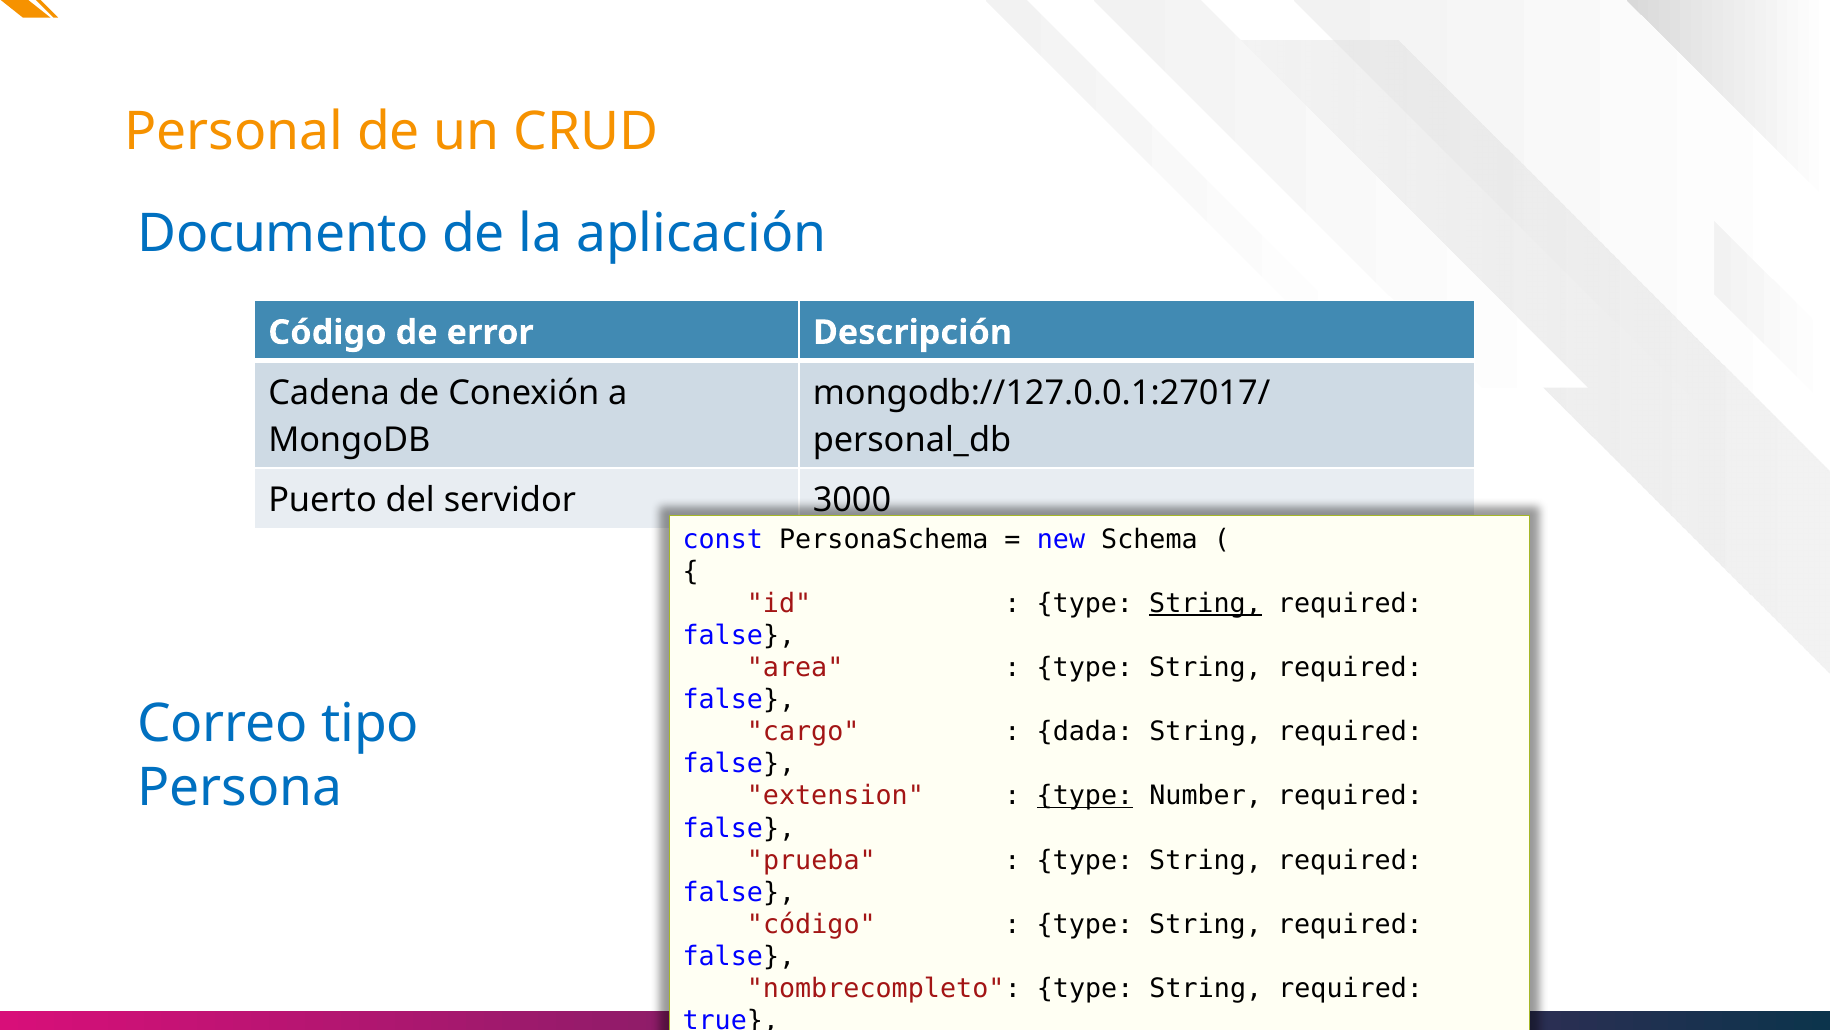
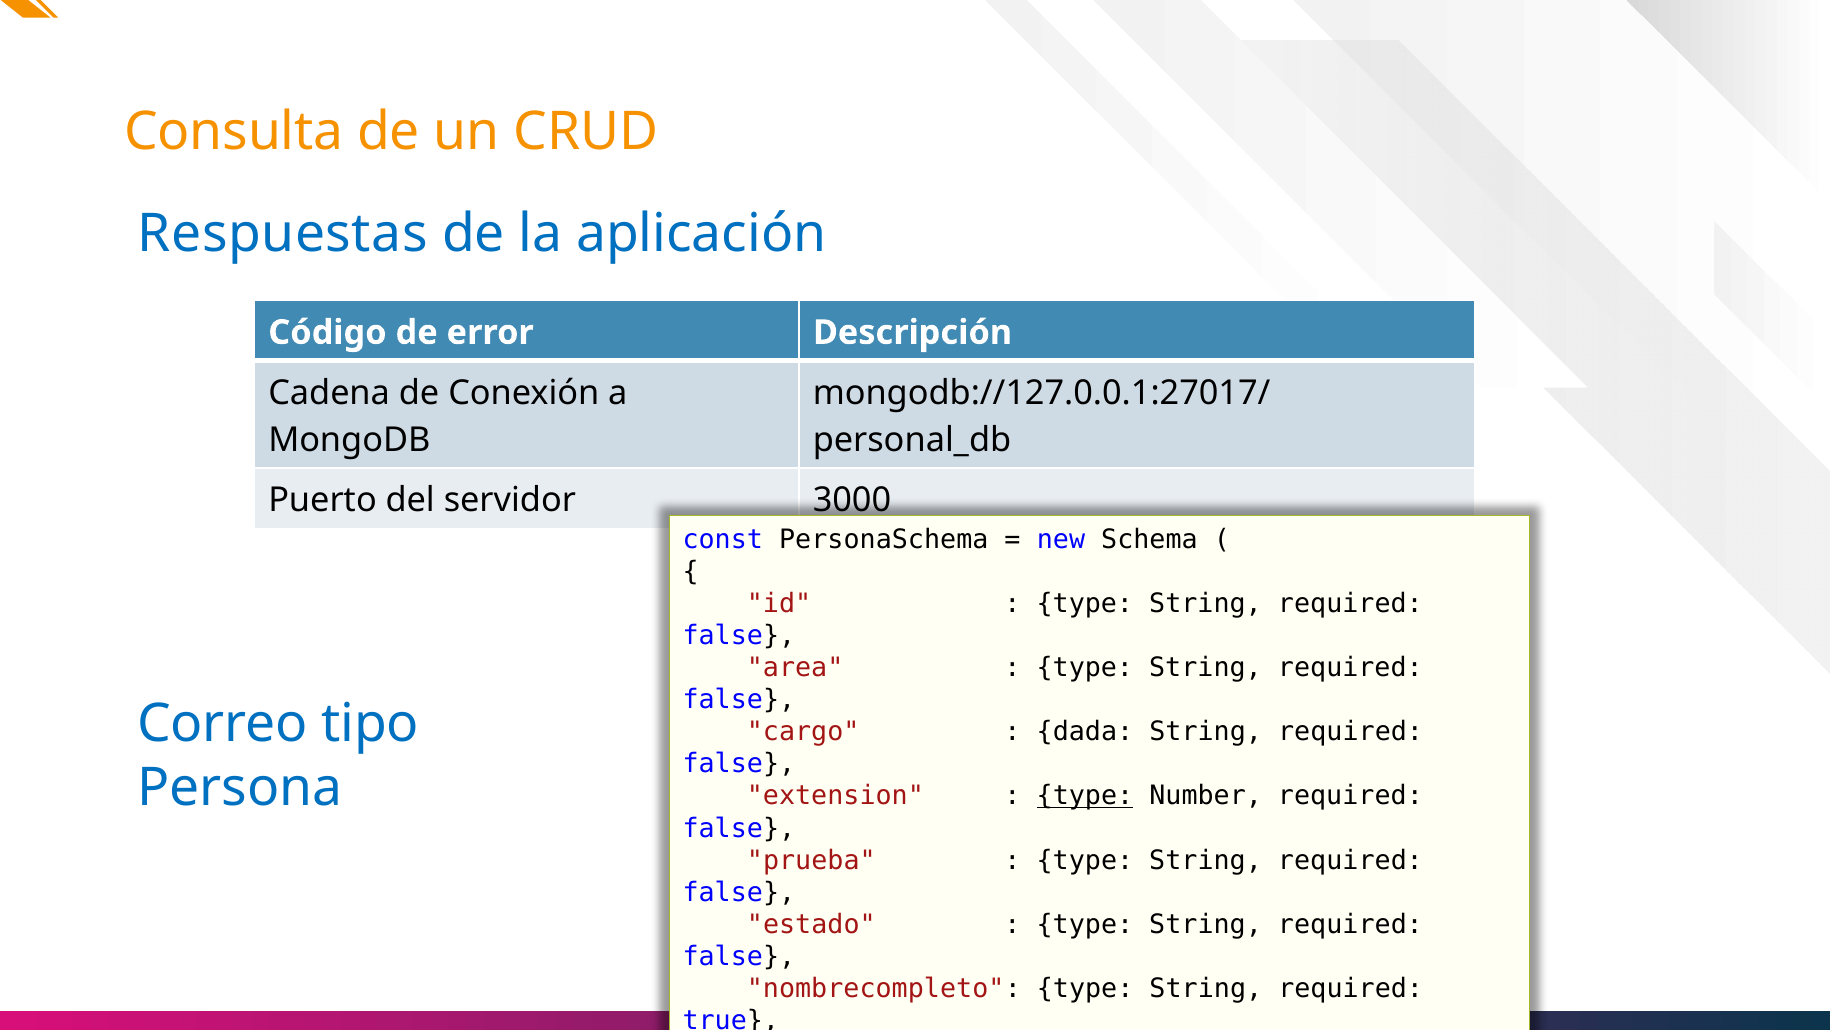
Personal: Personal -> Consulta
Documento: Documento -> Respuestas
String at (1205, 603) underline: present -> none
código at (811, 924): código -> estado
